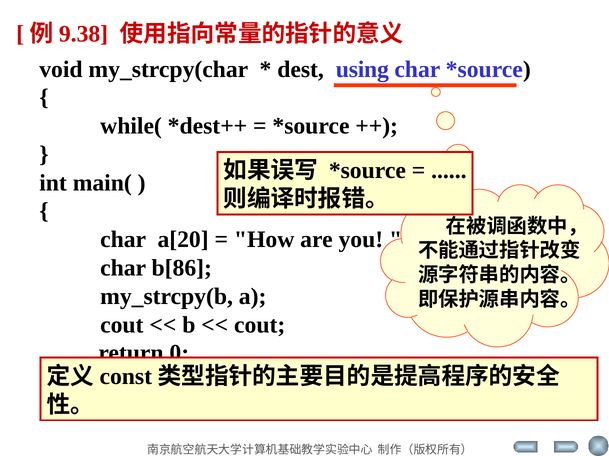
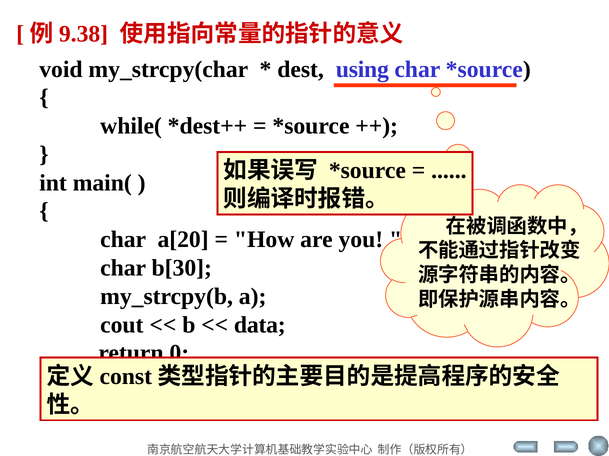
b[86: b[86 -> b[30
cout at (260, 325): cout -> data
